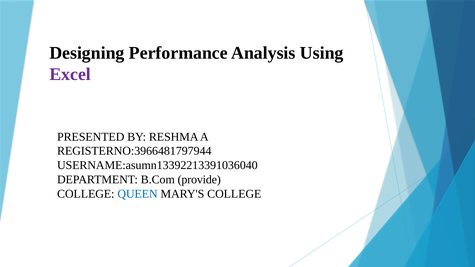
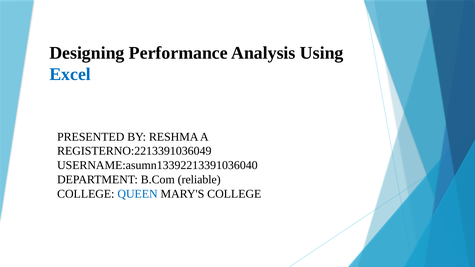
Excel colour: purple -> blue
REGISTERNO:3966481797944: REGISTERNO:3966481797944 -> REGISTERNO:2213391036049
provide: provide -> reliable
